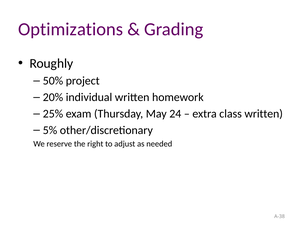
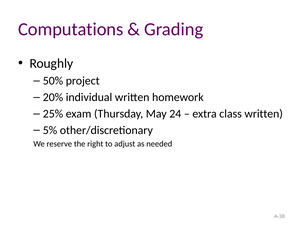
Optimizations: Optimizations -> Computations
